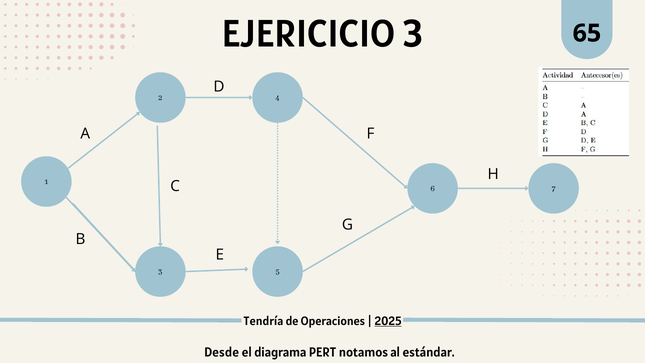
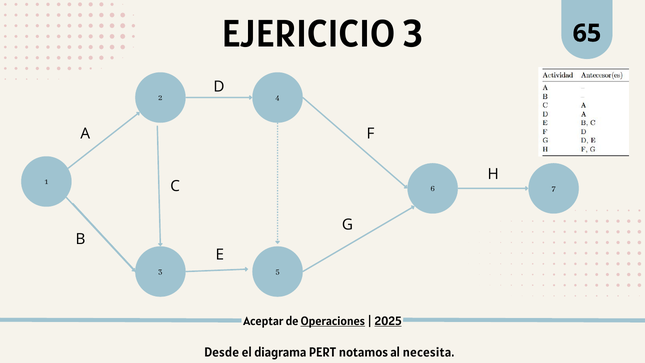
Tendría: Tendría -> Aceptar
Operaciones underline: none -> present
estándar: estándar -> necesita
